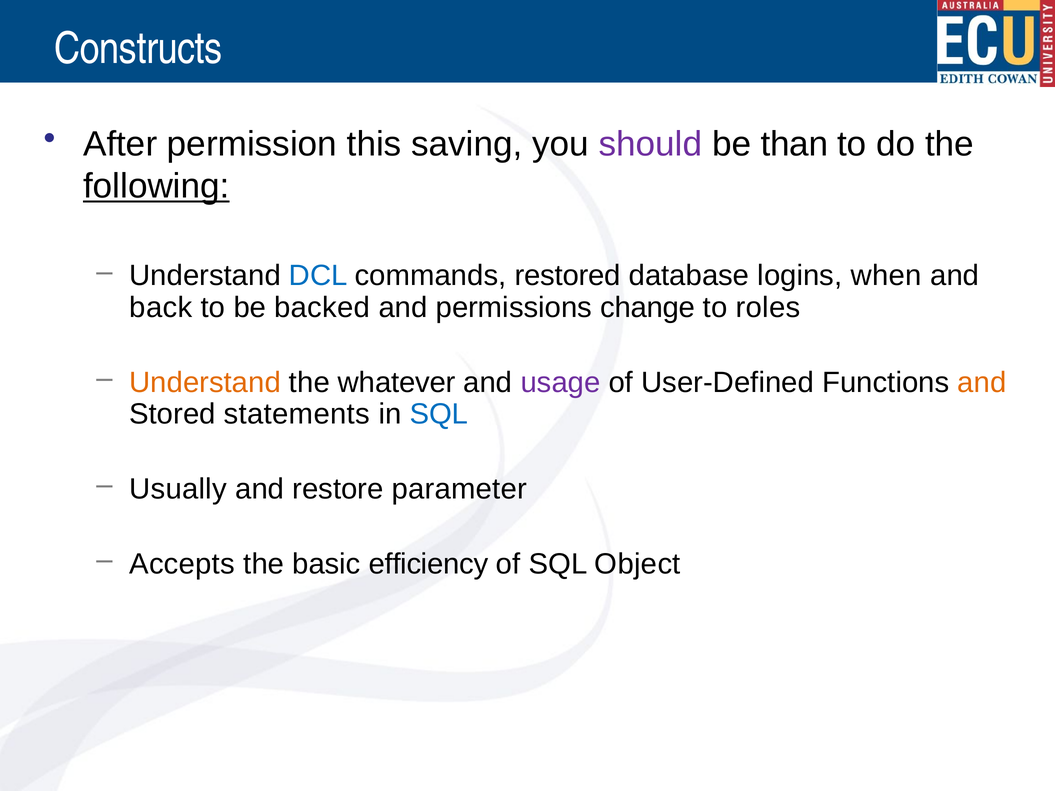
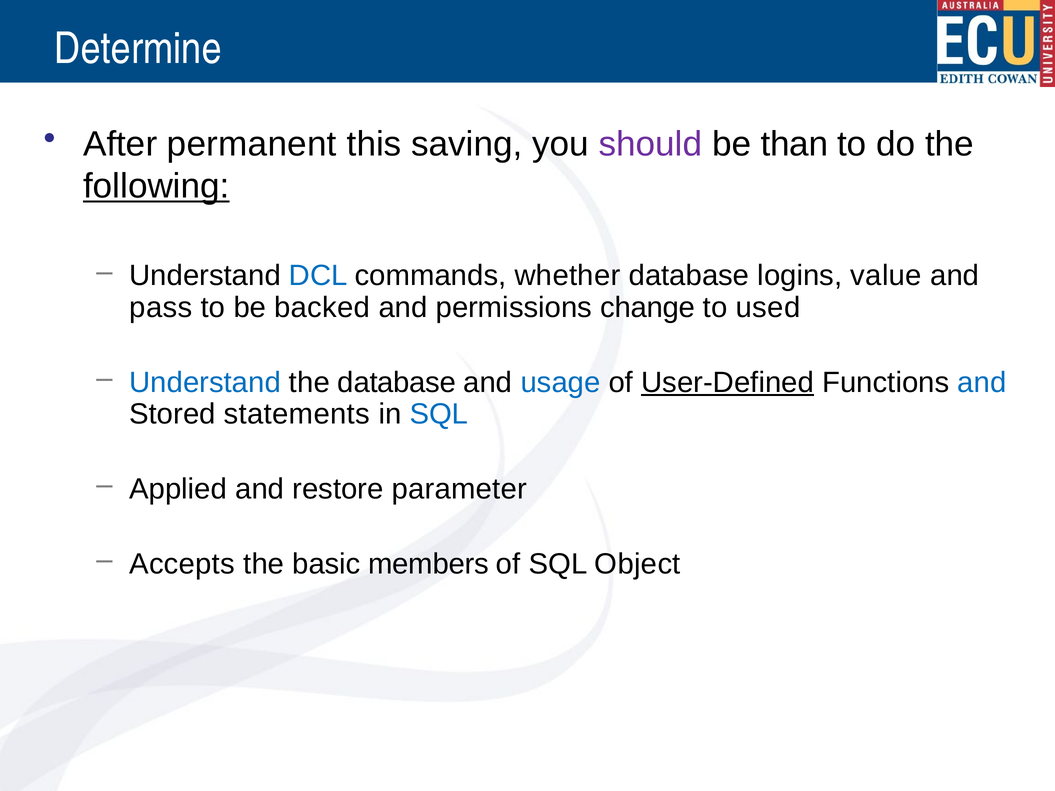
Constructs: Constructs -> Determine
permission: permission -> permanent
restored: restored -> whether
when: when -> value
back: back -> pass
roles: roles -> used
Understand at (205, 382) colour: orange -> blue
the whatever: whatever -> database
usage colour: purple -> blue
User-Defined underline: none -> present
and at (982, 382) colour: orange -> blue
Usually: Usually -> Applied
efficiency: efficiency -> members
